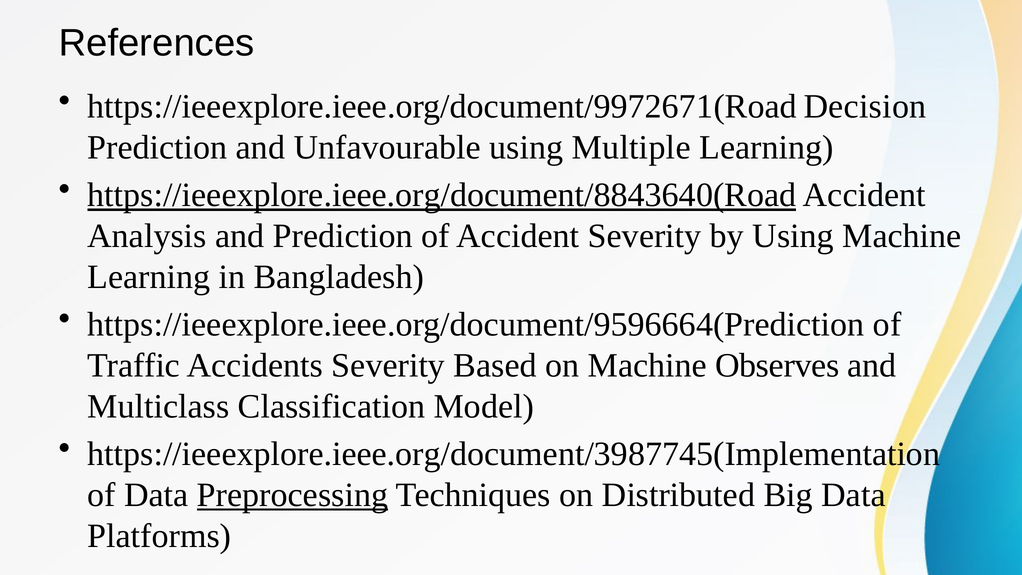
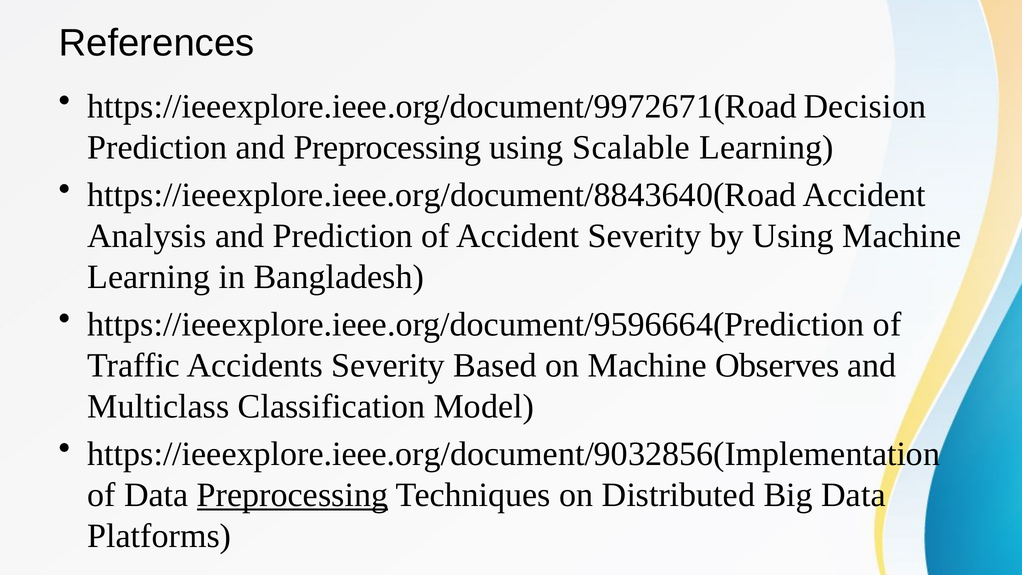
and Unfavourable: Unfavourable -> Preprocessing
Multiple: Multiple -> Scalable
https://ieeexplore.ieee.org/document/8843640(Road underline: present -> none
https://ieeexplore.ieee.org/document/3987745(Implementation: https://ieeexplore.ieee.org/document/3987745(Implementation -> https://ieeexplore.ieee.org/document/9032856(Implementation
